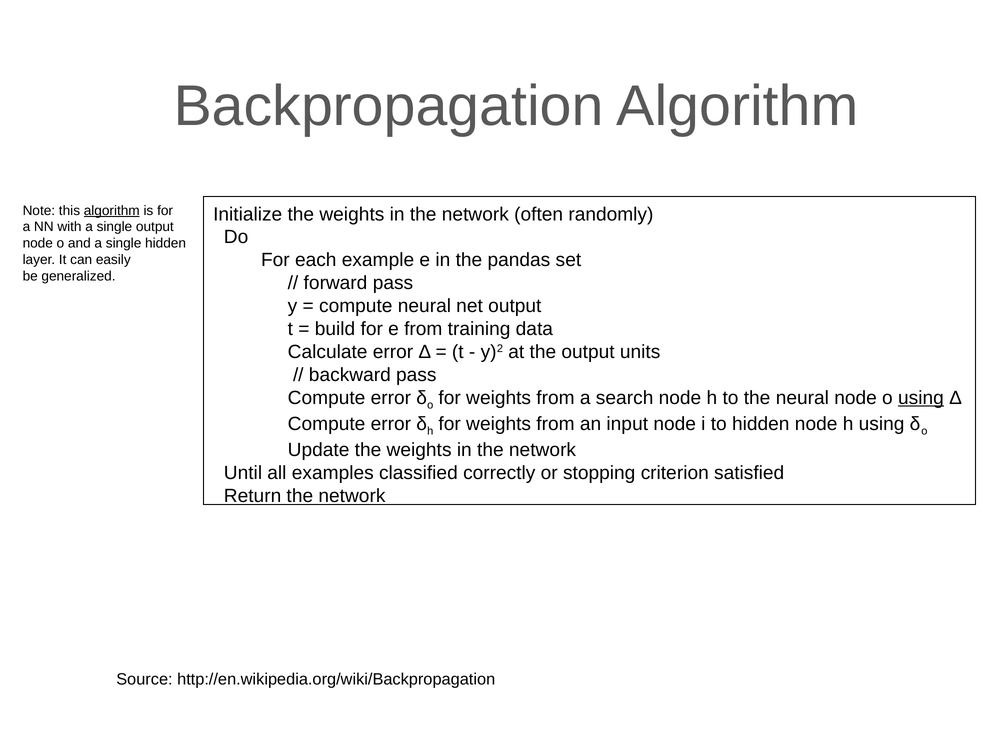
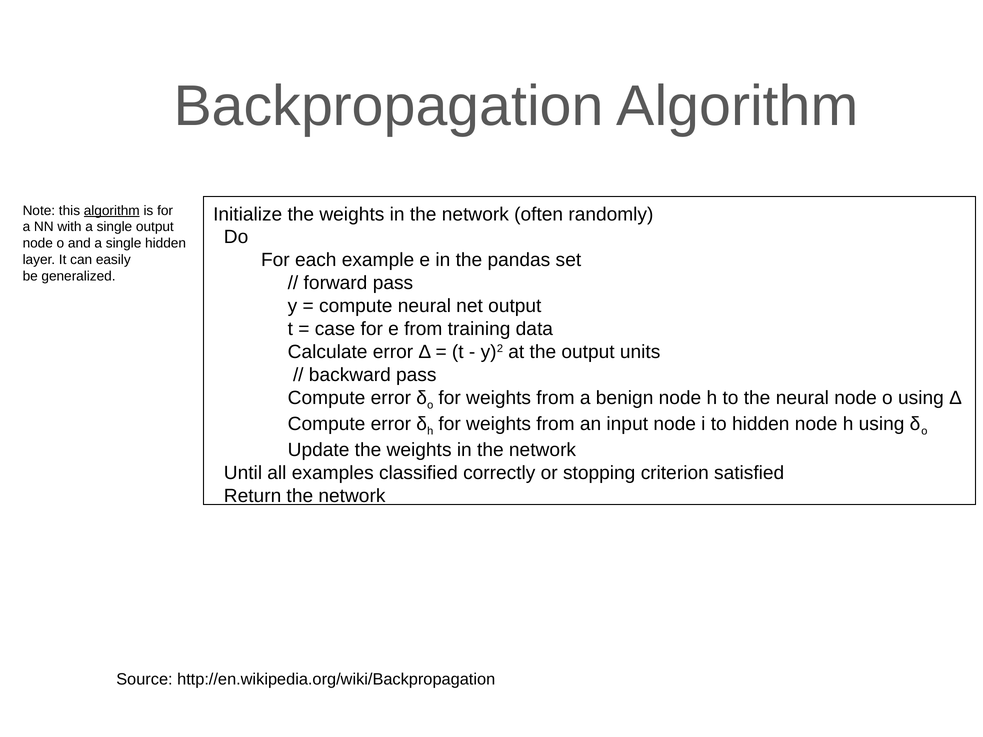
build: build -> case
search: search -> benign
using at (921, 398) underline: present -> none
